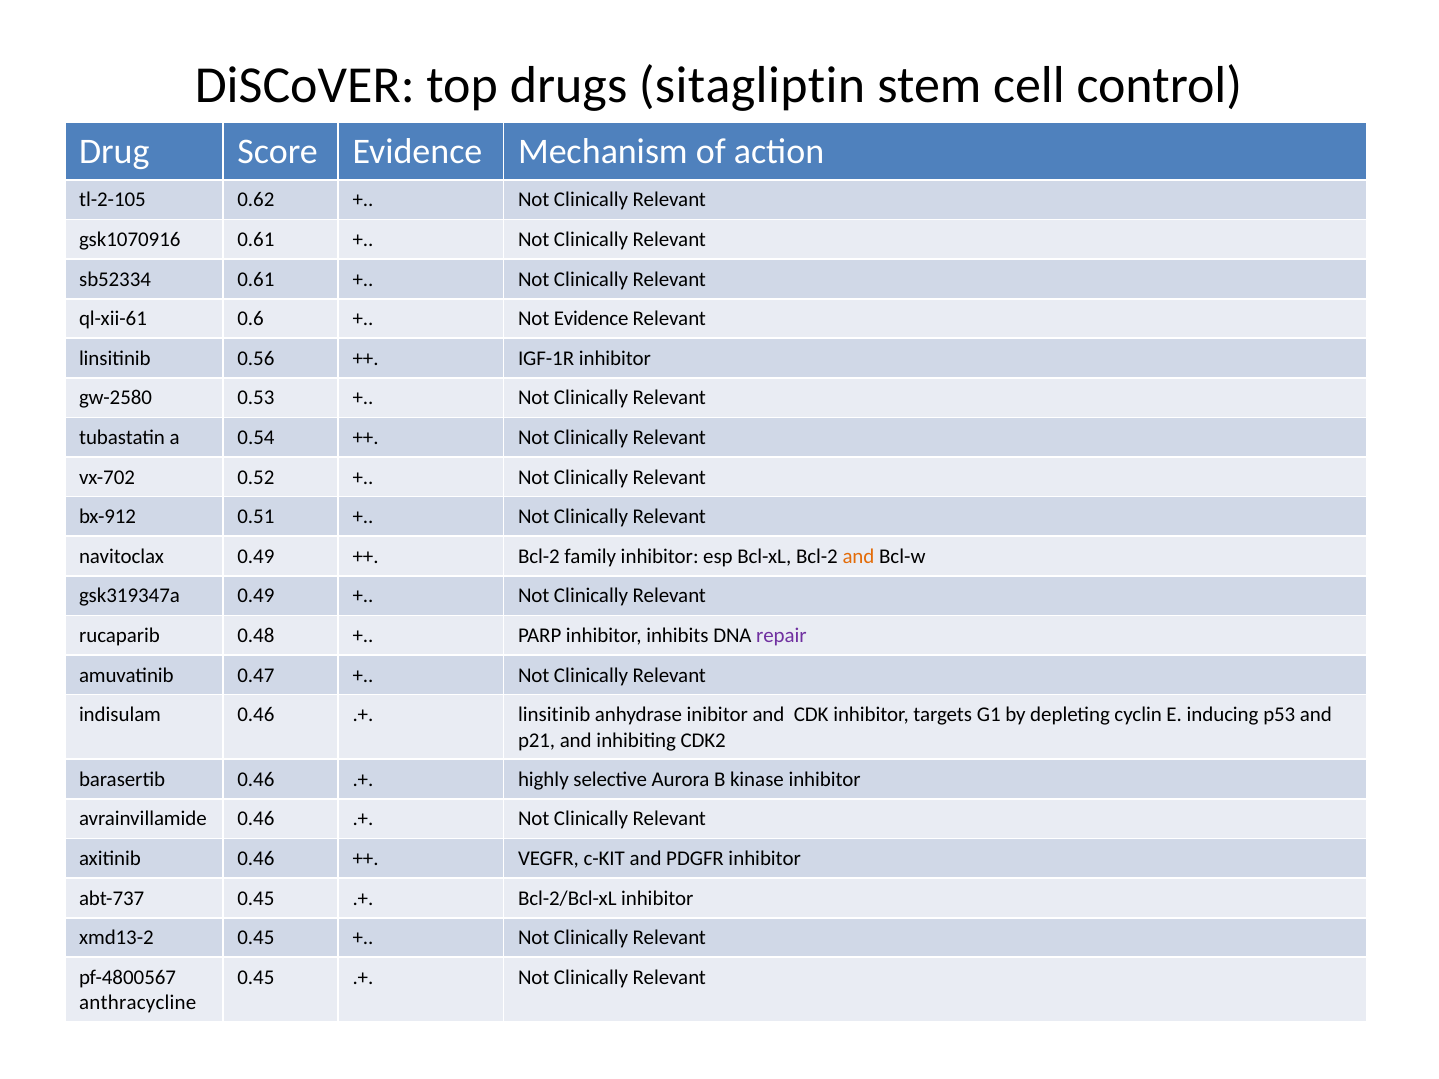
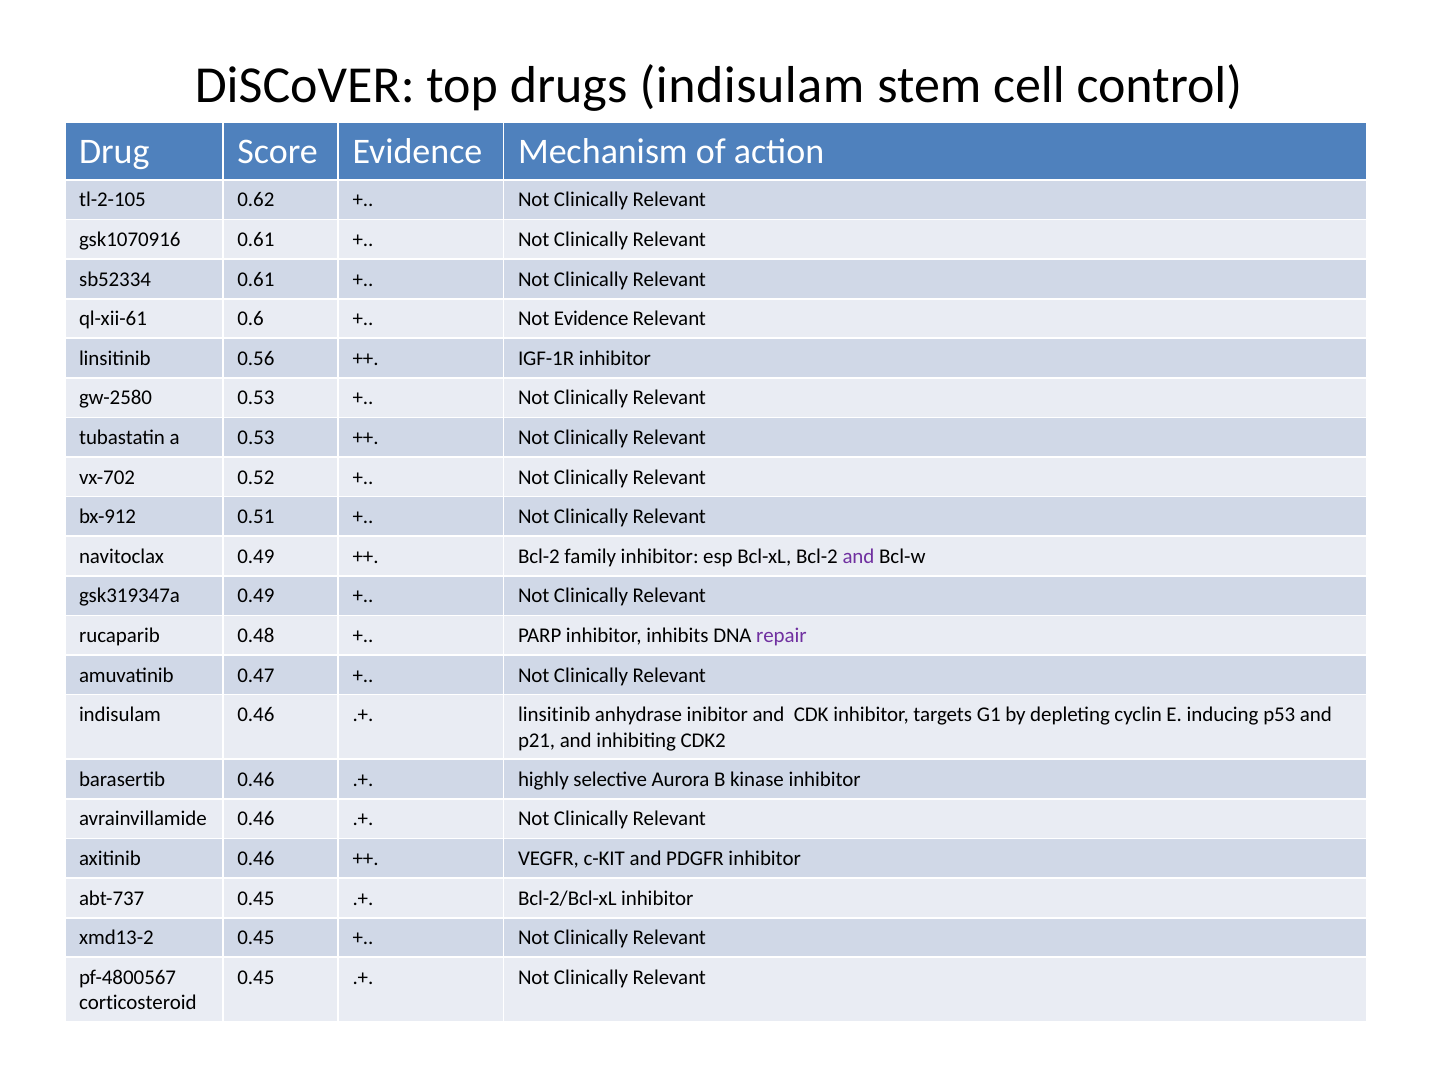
drugs sitagliptin: sitagliptin -> indisulam
a 0.54: 0.54 -> 0.53
and at (858, 557) colour: orange -> purple
anthracycline: anthracycline -> corticosteroid
